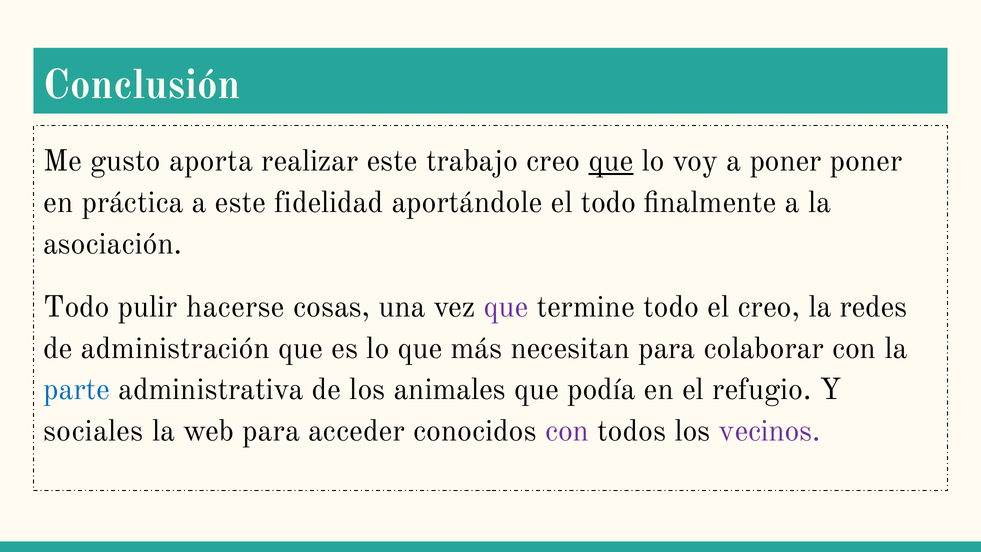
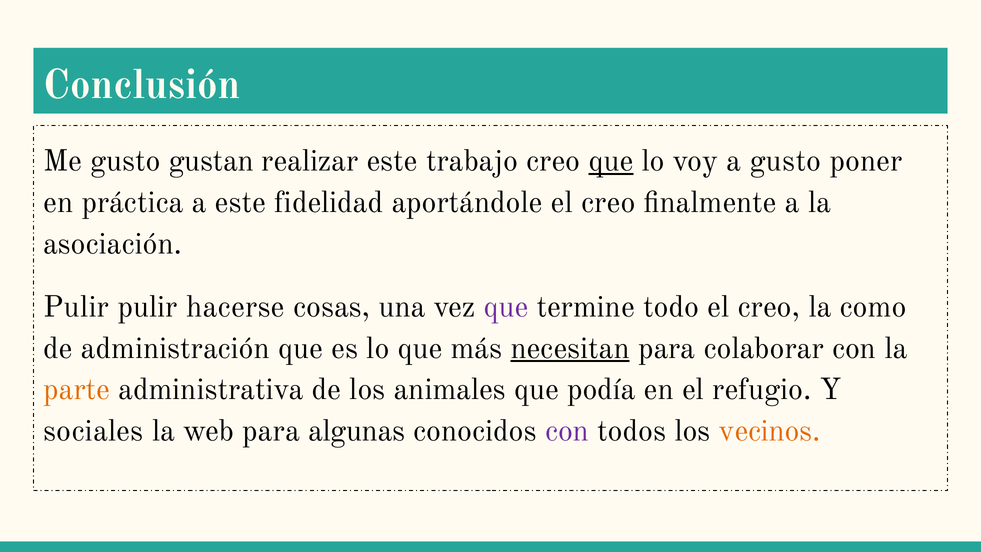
aporta: aporta -> gustan
a poner: poner -> gusto
aportándole el todo: todo -> creo
Todo at (76, 307): Todo -> Pulir
redes: redes -> como
necesitan underline: none -> present
parte colour: blue -> orange
acceder: acceder -> algunas
vecinos colour: purple -> orange
